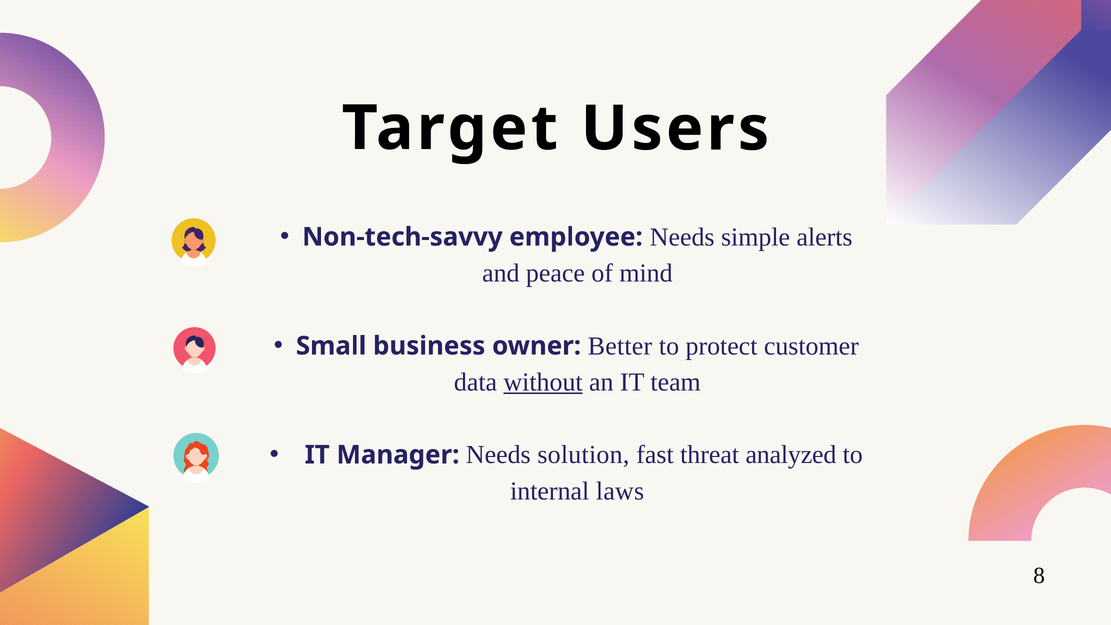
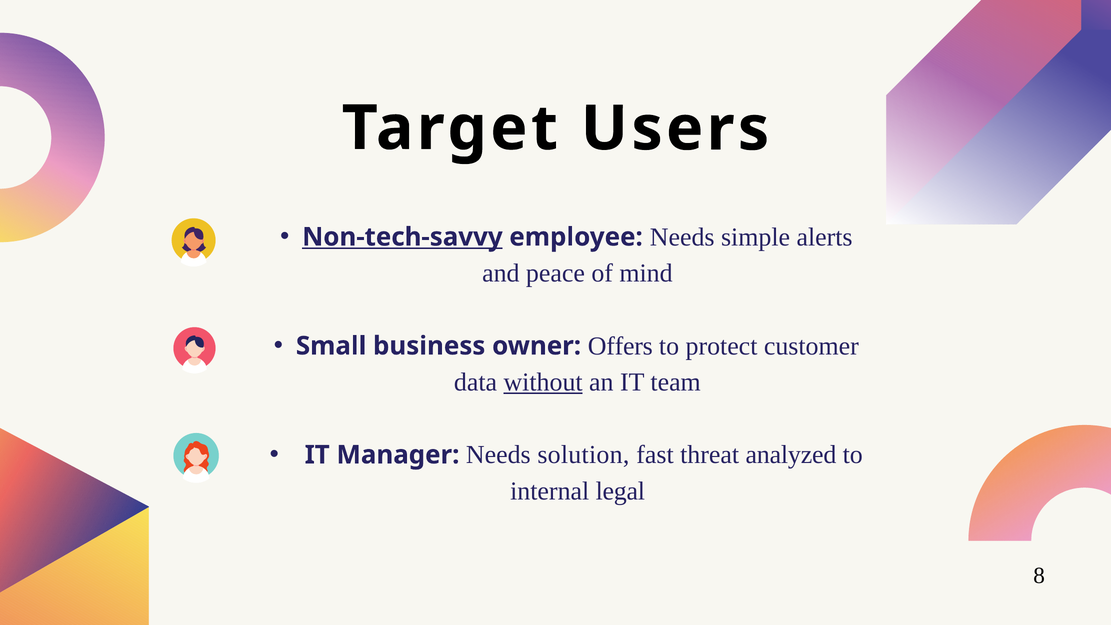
Non-tech-savvy underline: none -> present
Better: Better -> Offers
laws: laws -> legal
